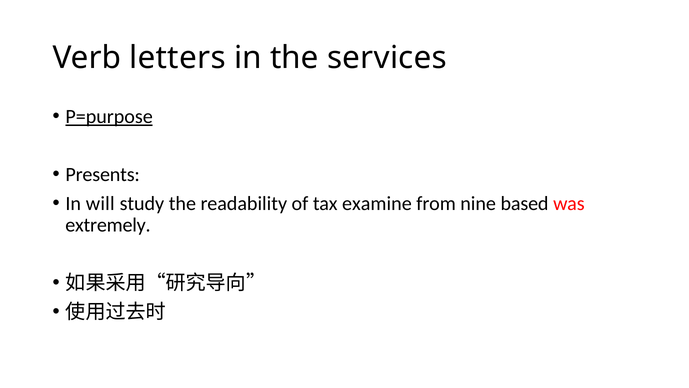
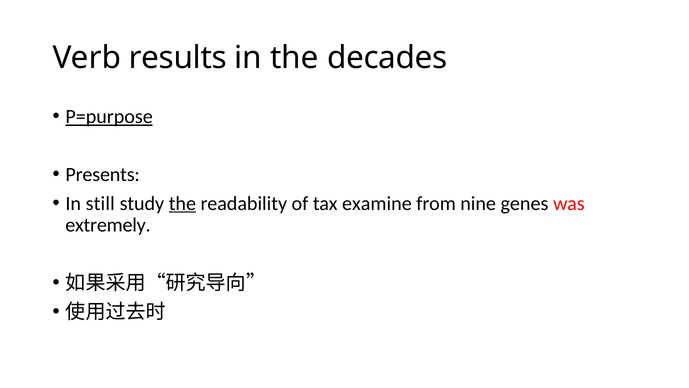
letters: letters -> results
services: services -> decades
will: will -> still
the at (182, 203) underline: none -> present
based: based -> genes
